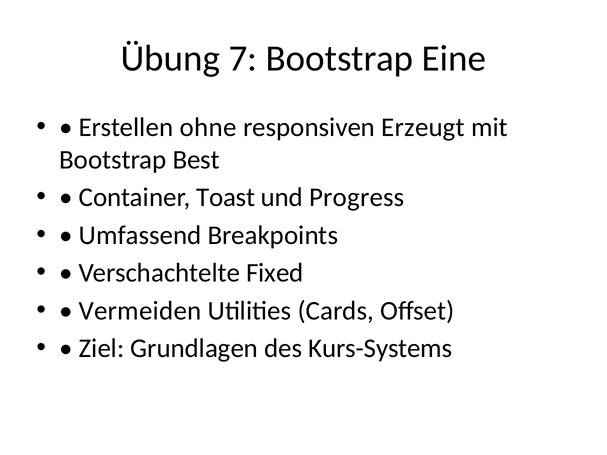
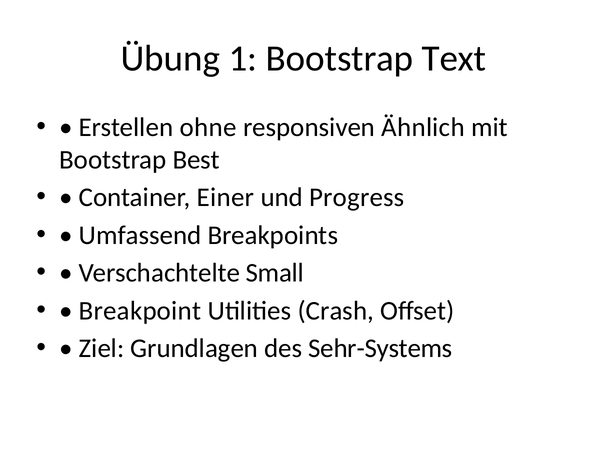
7: 7 -> 1
Eine: Eine -> Text
Erzeugt: Erzeugt -> Ähnlich
Toast: Toast -> Einer
Fixed: Fixed -> Small
Vermeiden: Vermeiden -> Breakpoint
Cards: Cards -> Crash
Kurs-Systems: Kurs-Systems -> Sehr-Systems
